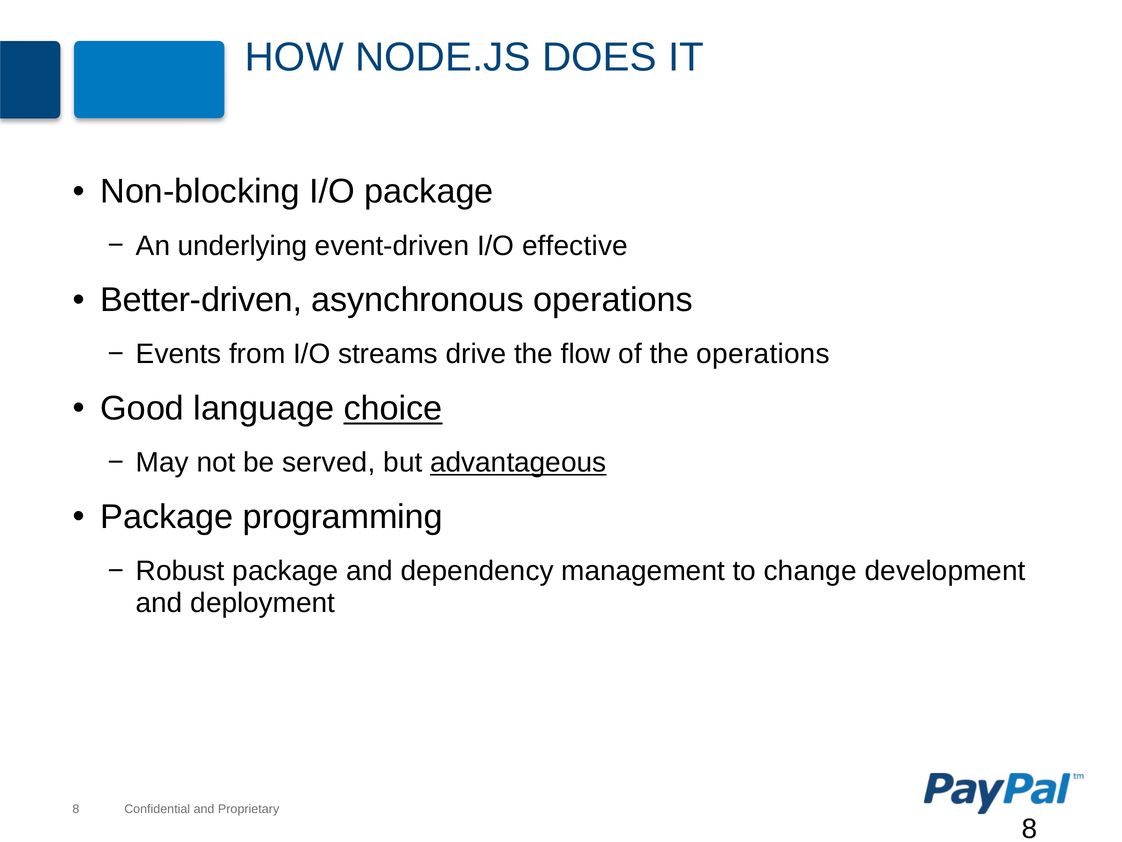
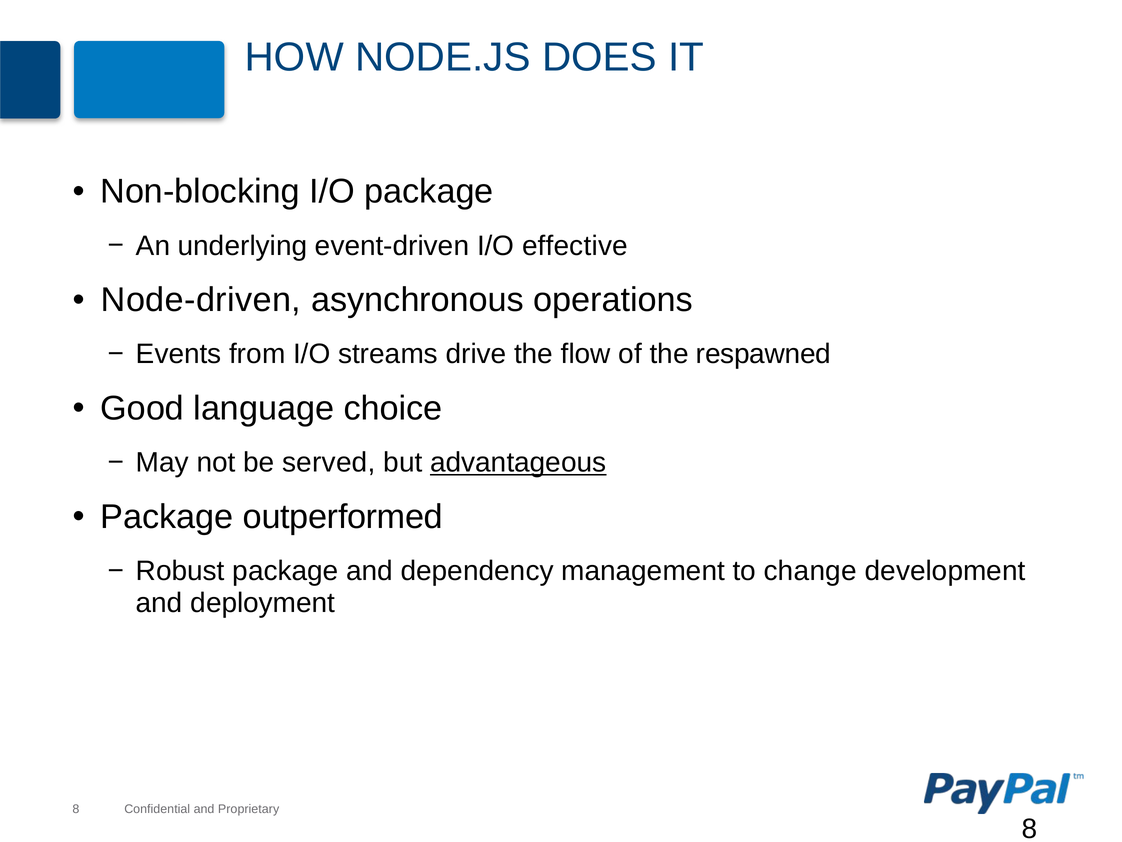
Better-driven: Better-driven -> Node-driven
the operations: operations -> respawned
choice underline: present -> none
programming: programming -> outperformed
